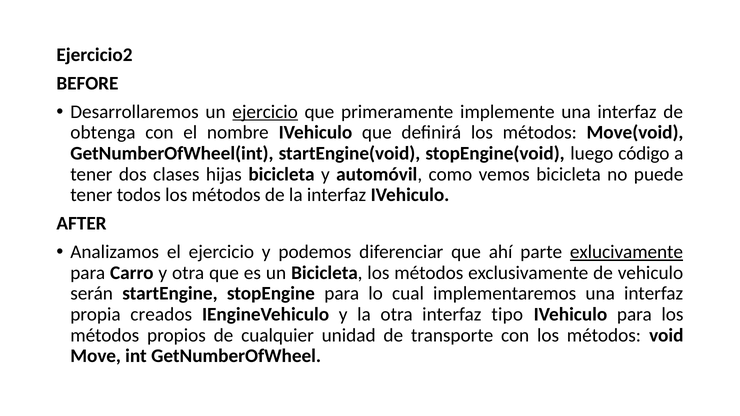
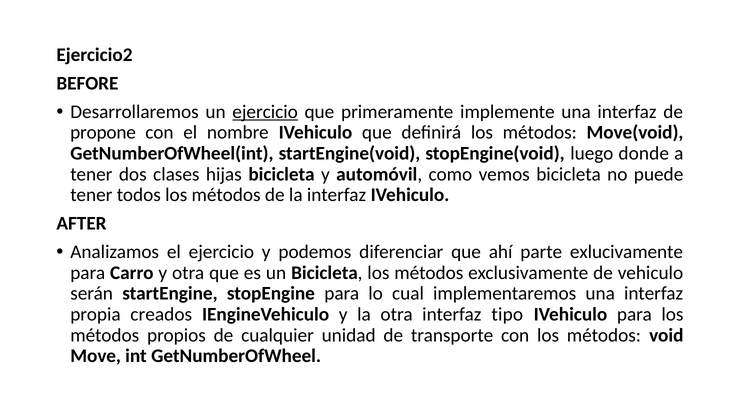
obtenga: obtenga -> propone
código: código -> donde
exlucivamente underline: present -> none
